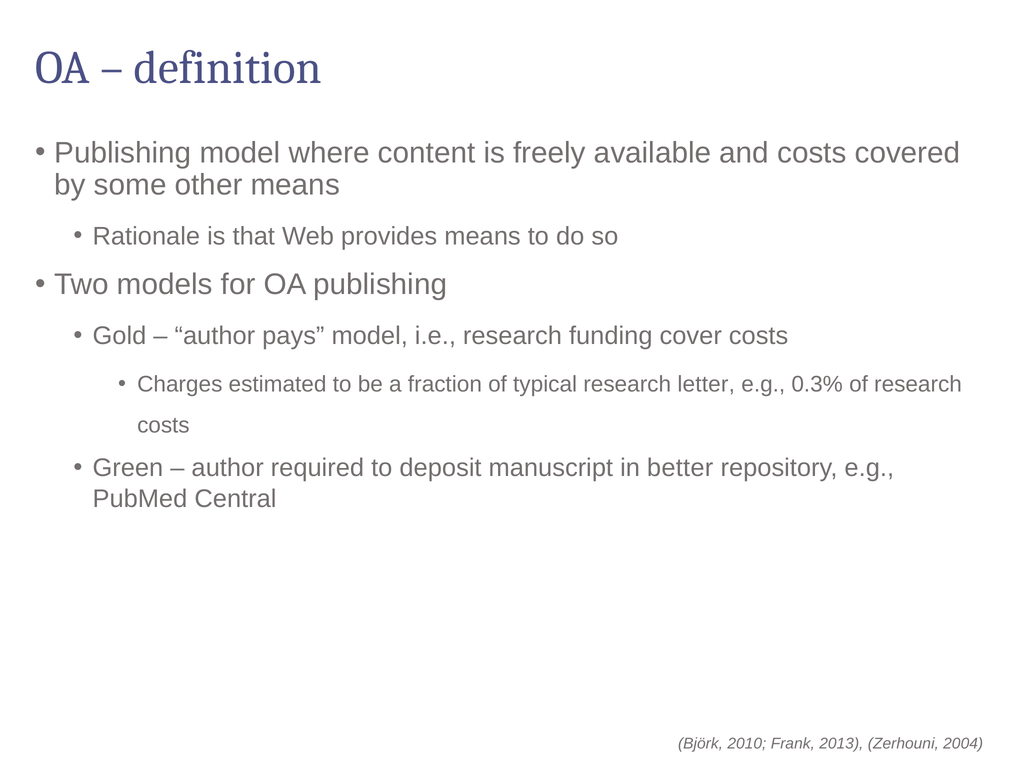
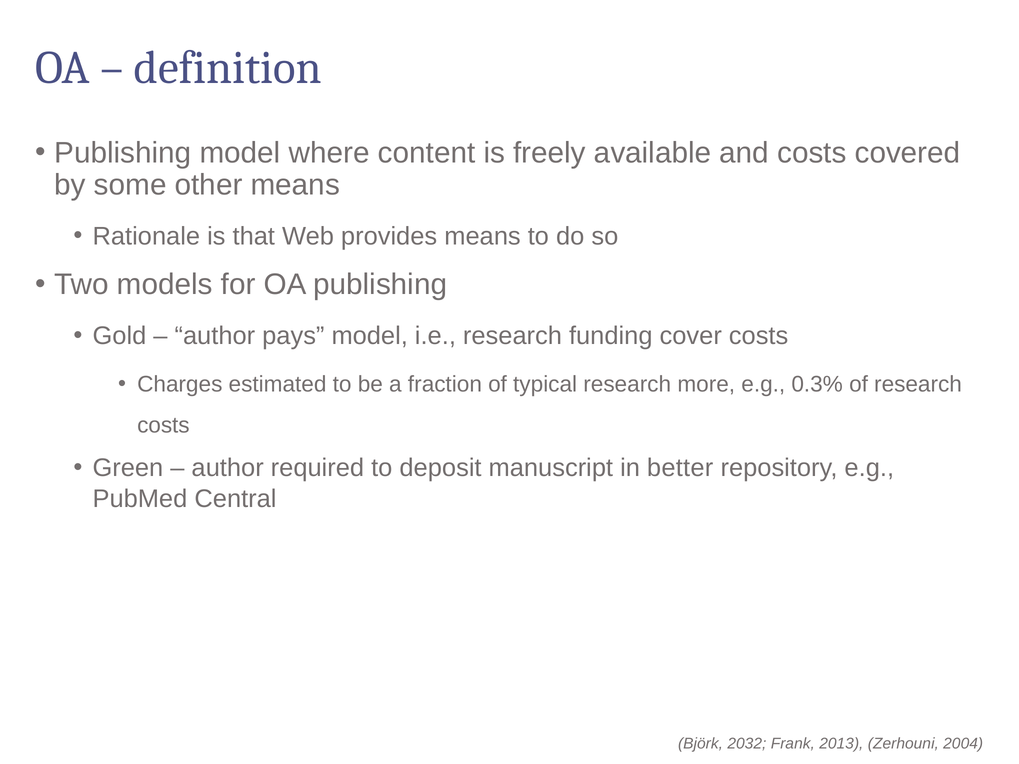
letter: letter -> more
2010: 2010 -> 2032
